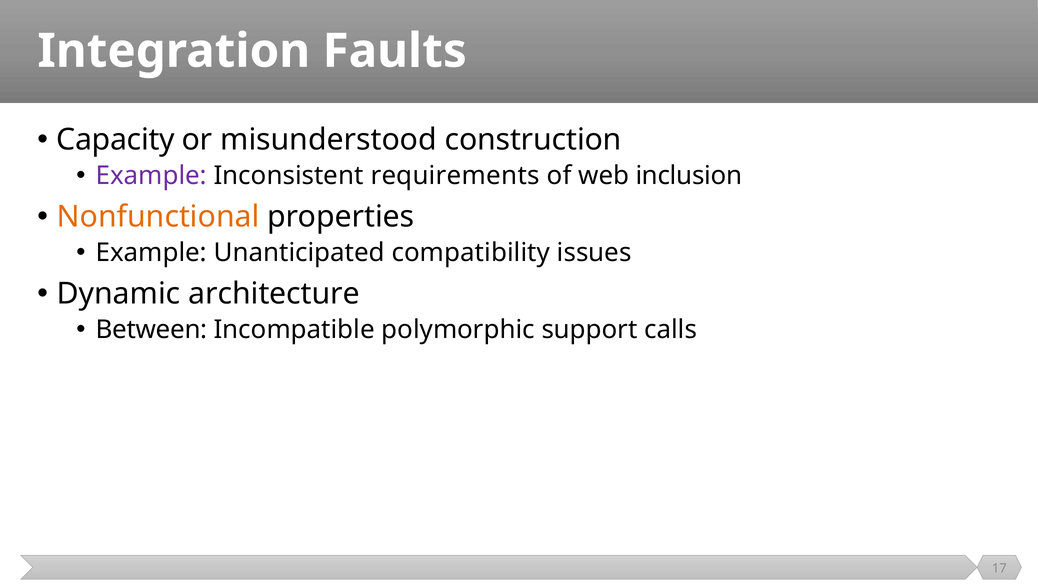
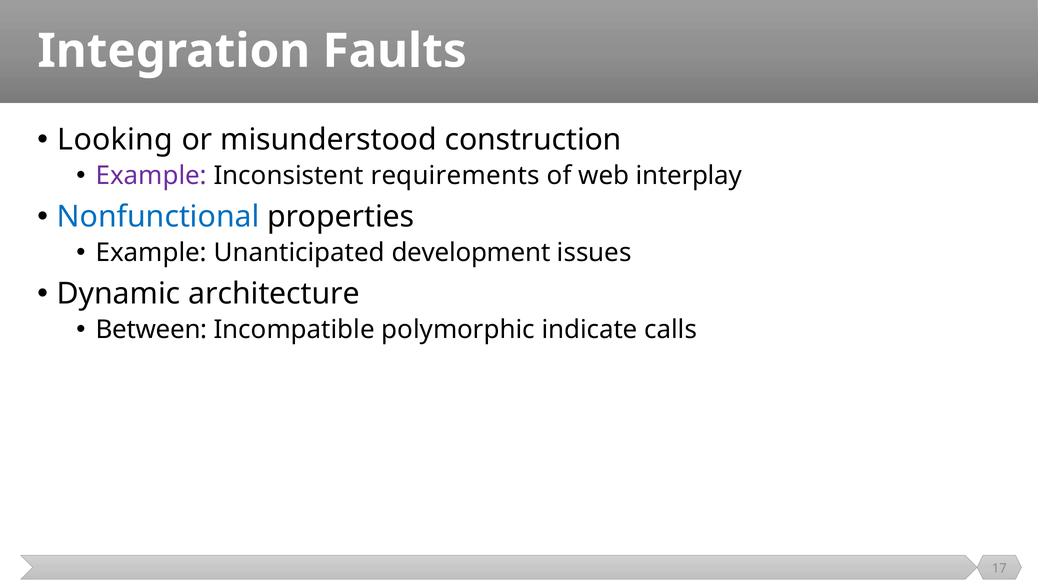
Capacity: Capacity -> Looking
inclusion: inclusion -> interplay
Nonfunctional colour: orange -> blue
compatibility: compatibility -> development
support: support -> indicate
